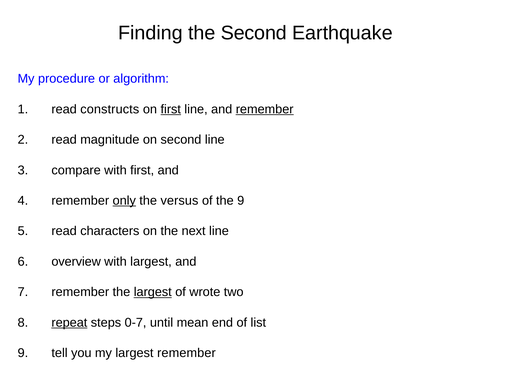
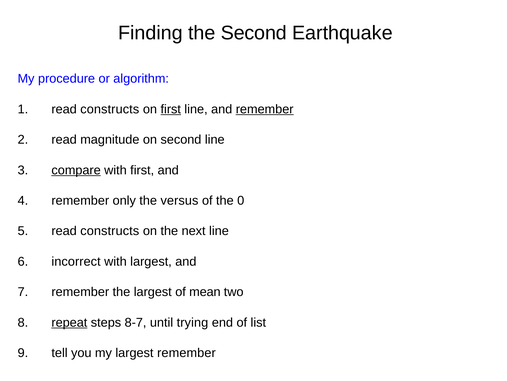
compare underline: none -> present
only underline: present -> none
the 9: 9 -> 0
characters at (110, 231): characters -> constructs
overview: overview -> incorrect
largest at (153, 292) underline: present -> none
wrote: wrote -> mean
0-7: 0-7 -> 8-7
mean: mean -> trying
